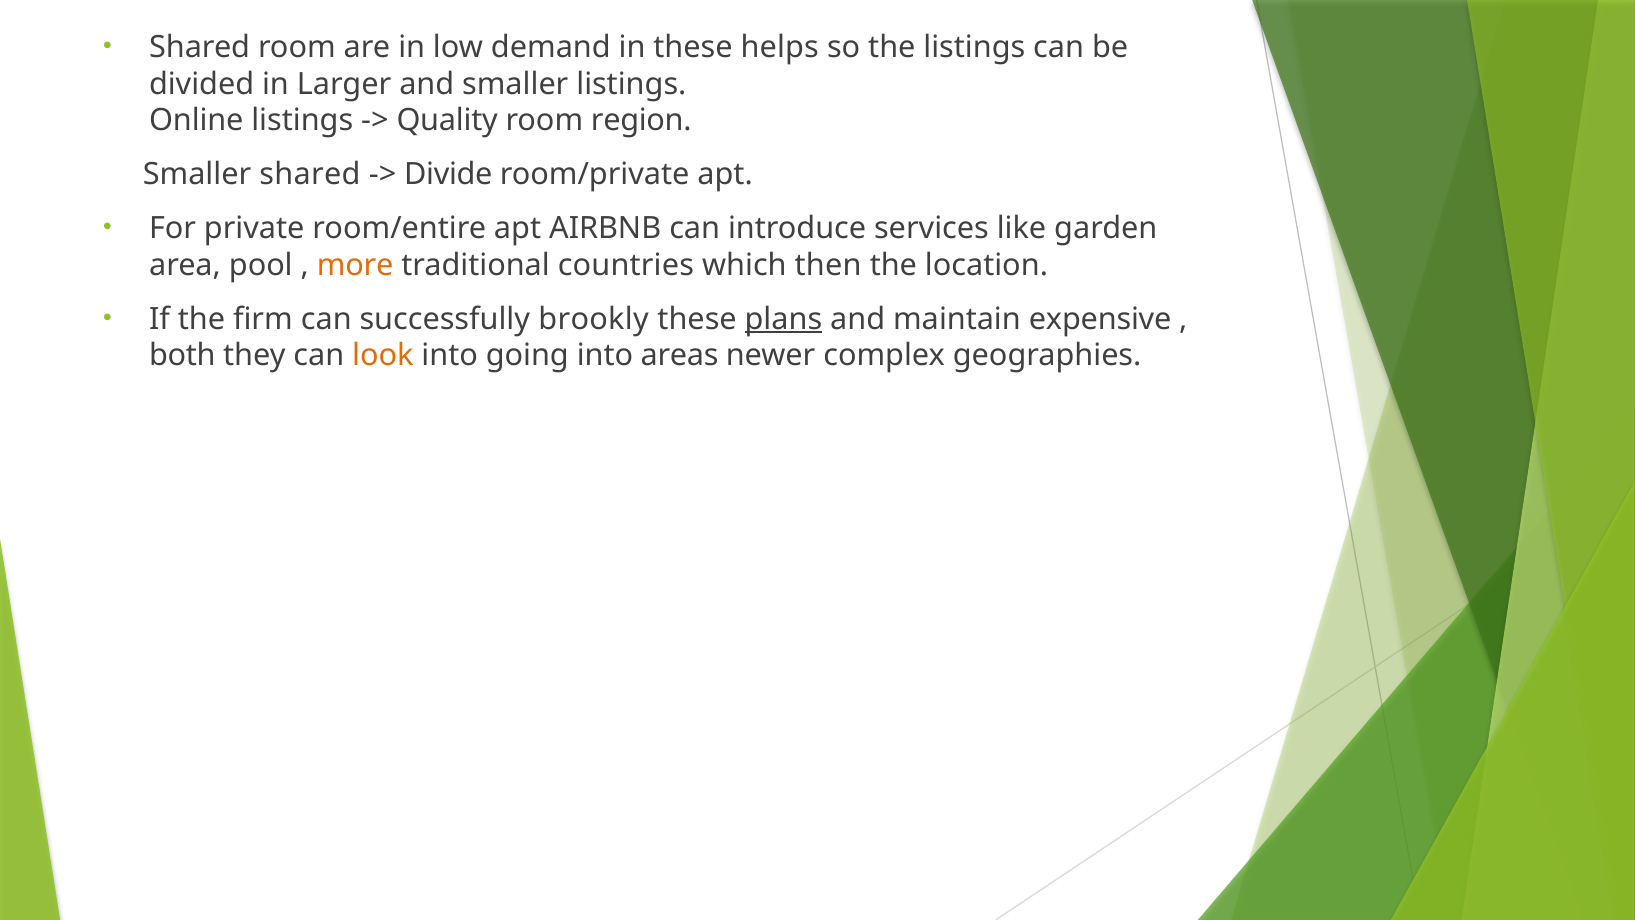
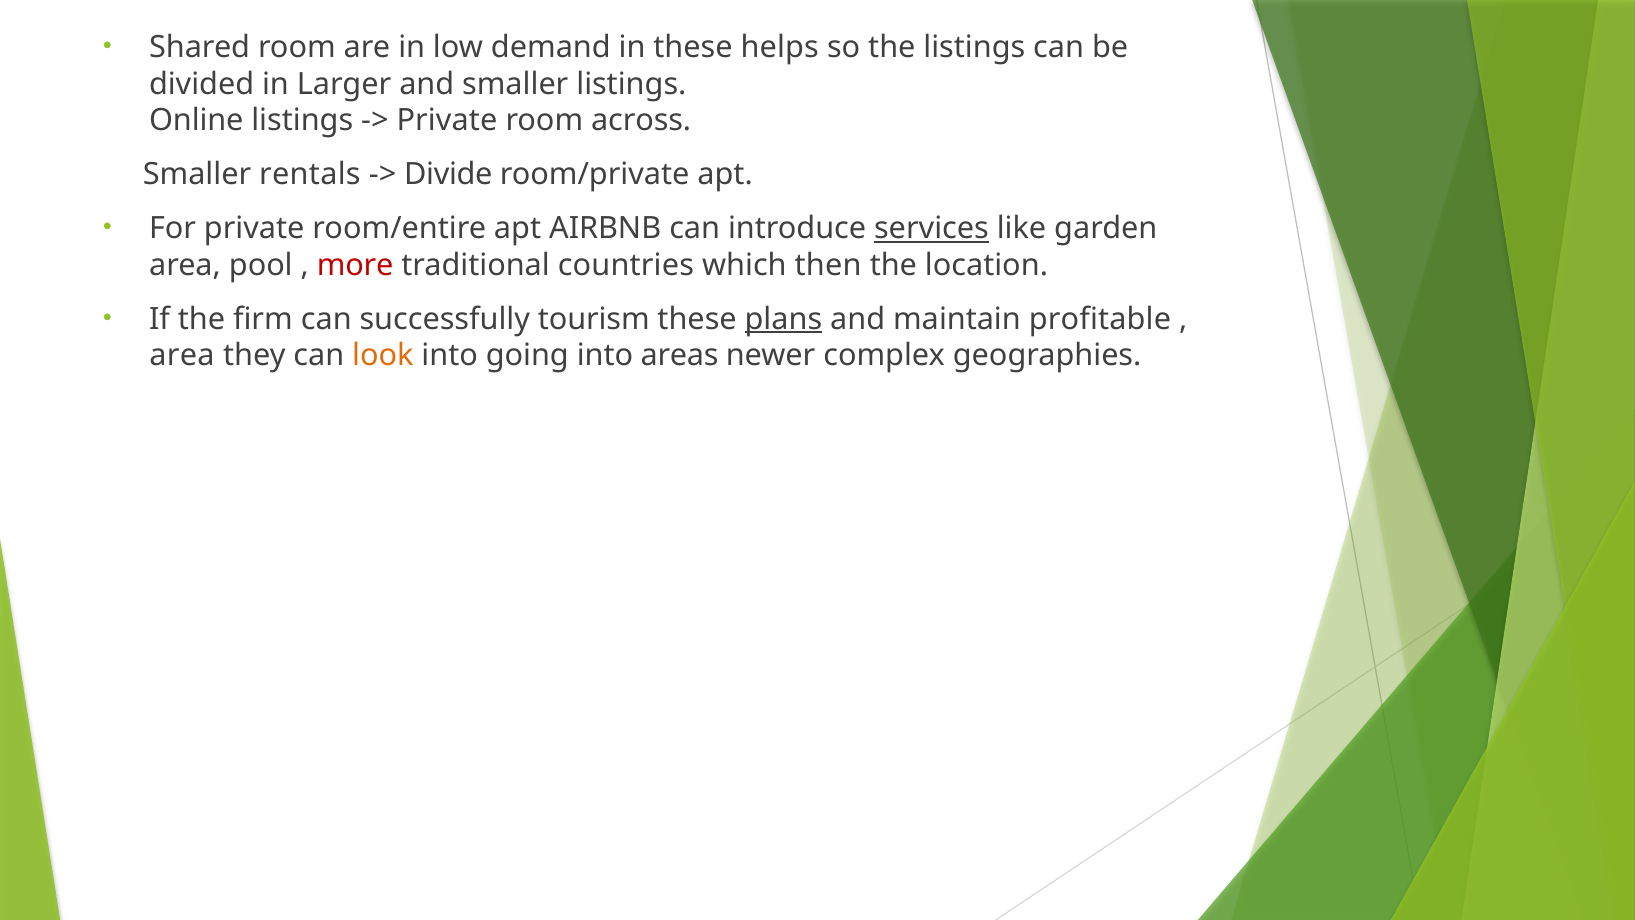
Quality at (447, 121): Quality -> Private
region: region -> across
Smaller shared: shared -> rentals
services underline: none -> present
more colour: orange -> red
brookly: brookly -> tourism
expensive: expensive -> profitable
both at (182, 356): both -> area
